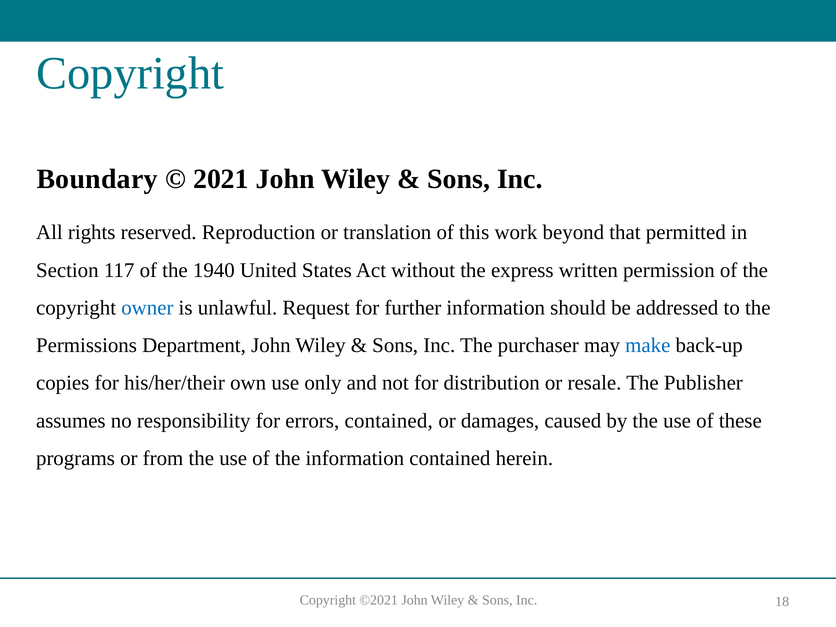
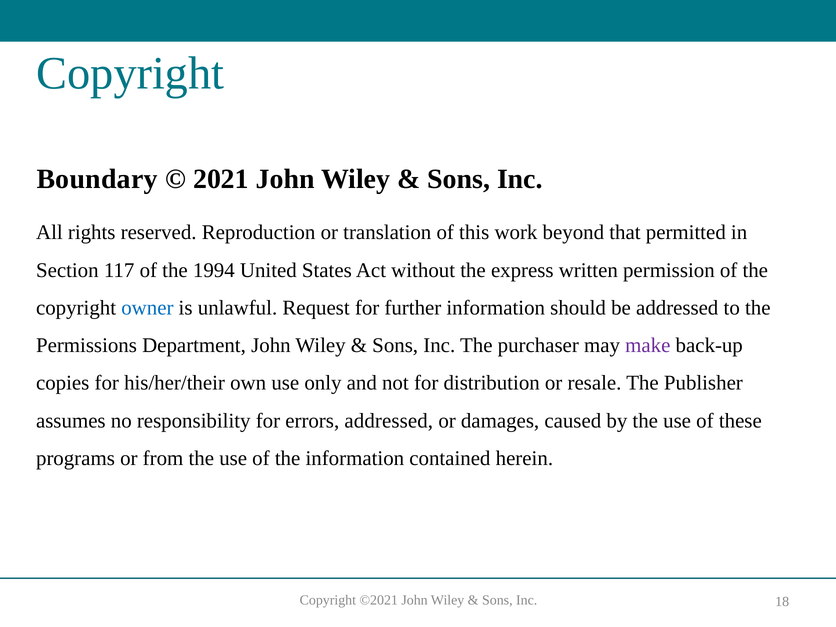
1940: 1940 -> 1994
make colour: blue -> purple
errors contained: contained -> addressed
